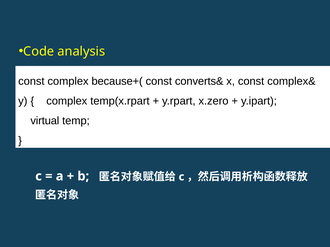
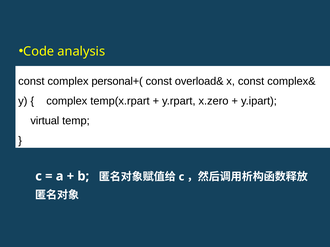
because+(: because+( -> personal+(
converts&: converts& -> overload&
